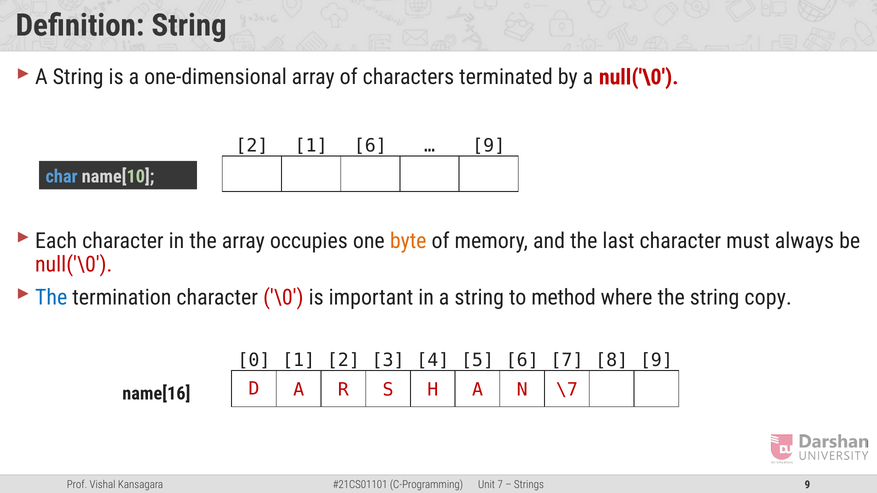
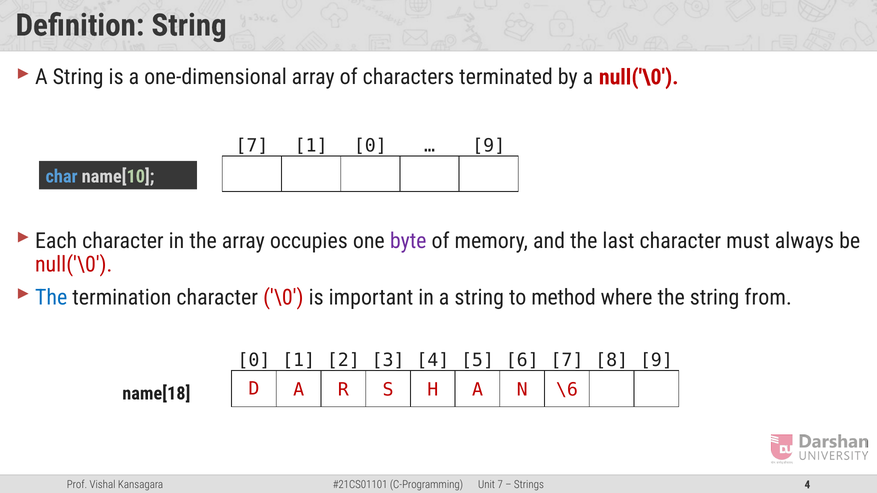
2 at (252, 146): 2 -> 7
1 6: 6 -> 0
byte colour: orange -> purple
copy: copy -> from
\7: \7 -> \6
name[16: name[16 -> name[18
9 at (807, 485): 9 -> 4
